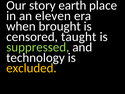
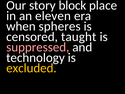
earth: earth -> block
brought: brought -> spheres
suppressed colour: light green -> pink
